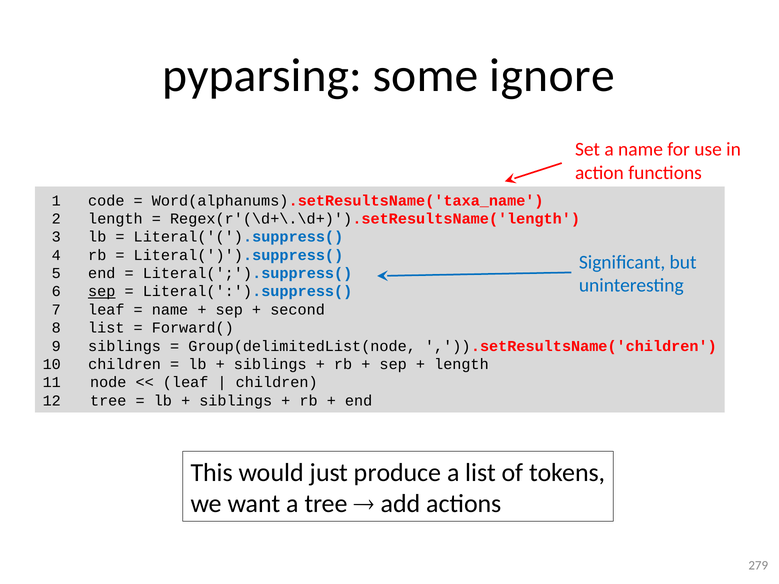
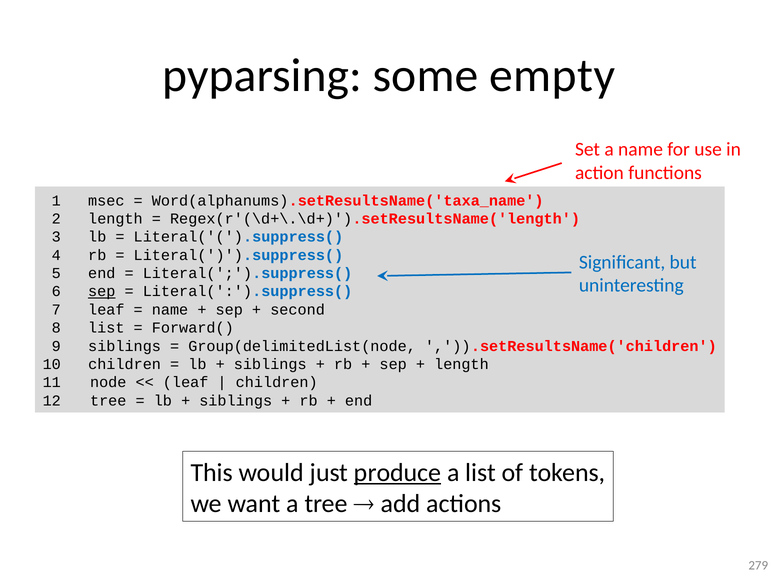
ignore: ignore -> empty
code: code -> msec
produce underline: none -> present
